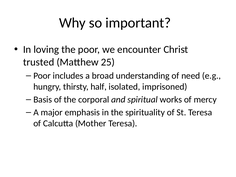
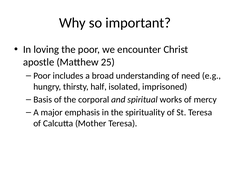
trusted: trusted -> apostle
